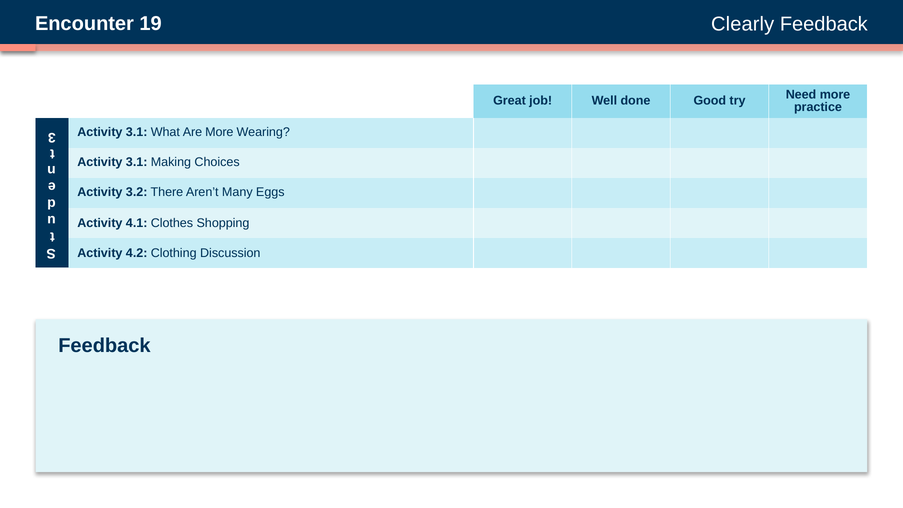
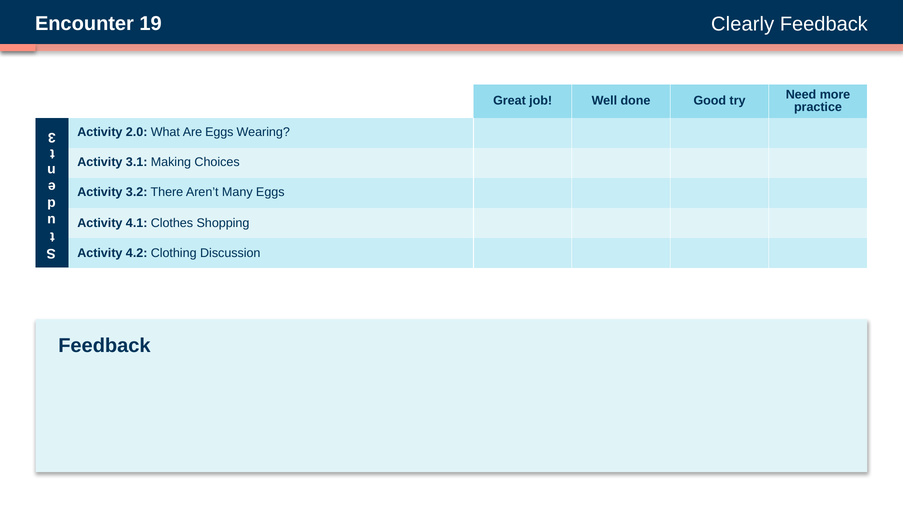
3.1 at (137, 132): 3.1 -> 2.0
Are More: More -> Eggs
